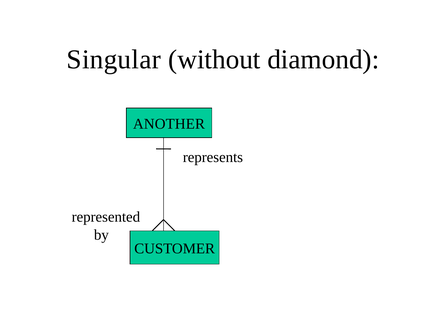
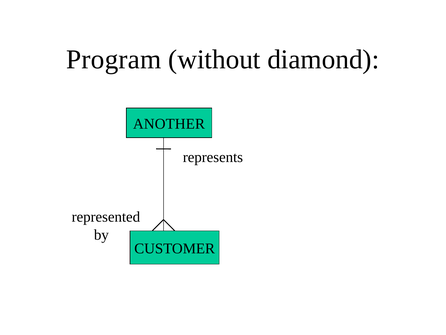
Singular: Singular -> Program
